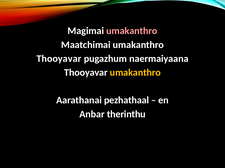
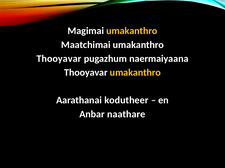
umakanthro at (132, 31) colour: pink -> yellow
pezhathaal: pezhathaal -> kodutheer
therinthu: therinthu -> naathare
